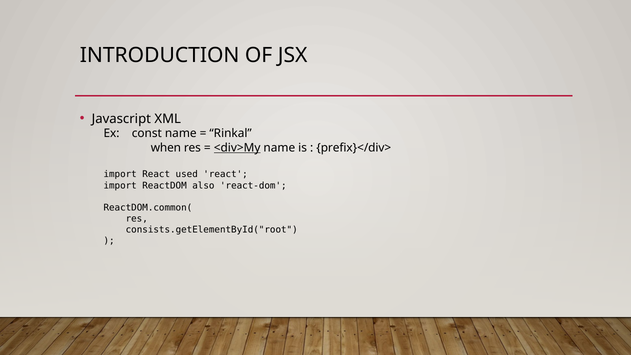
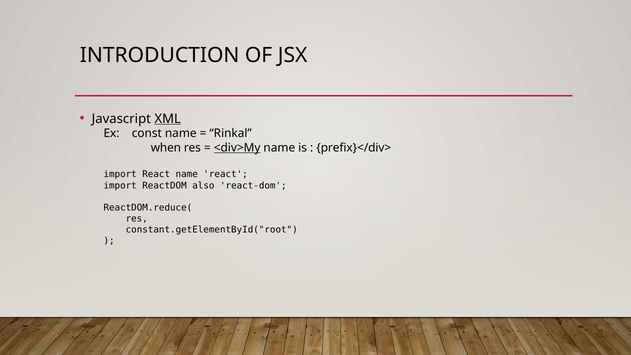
XML underline: none -> present
React used: used -> name
ReactDOM.common(: ReactDOM.common( -> ReactDOM.reduce(
consists.getElementById("root: consists.getElementById("root -> constant.getElementById("root
